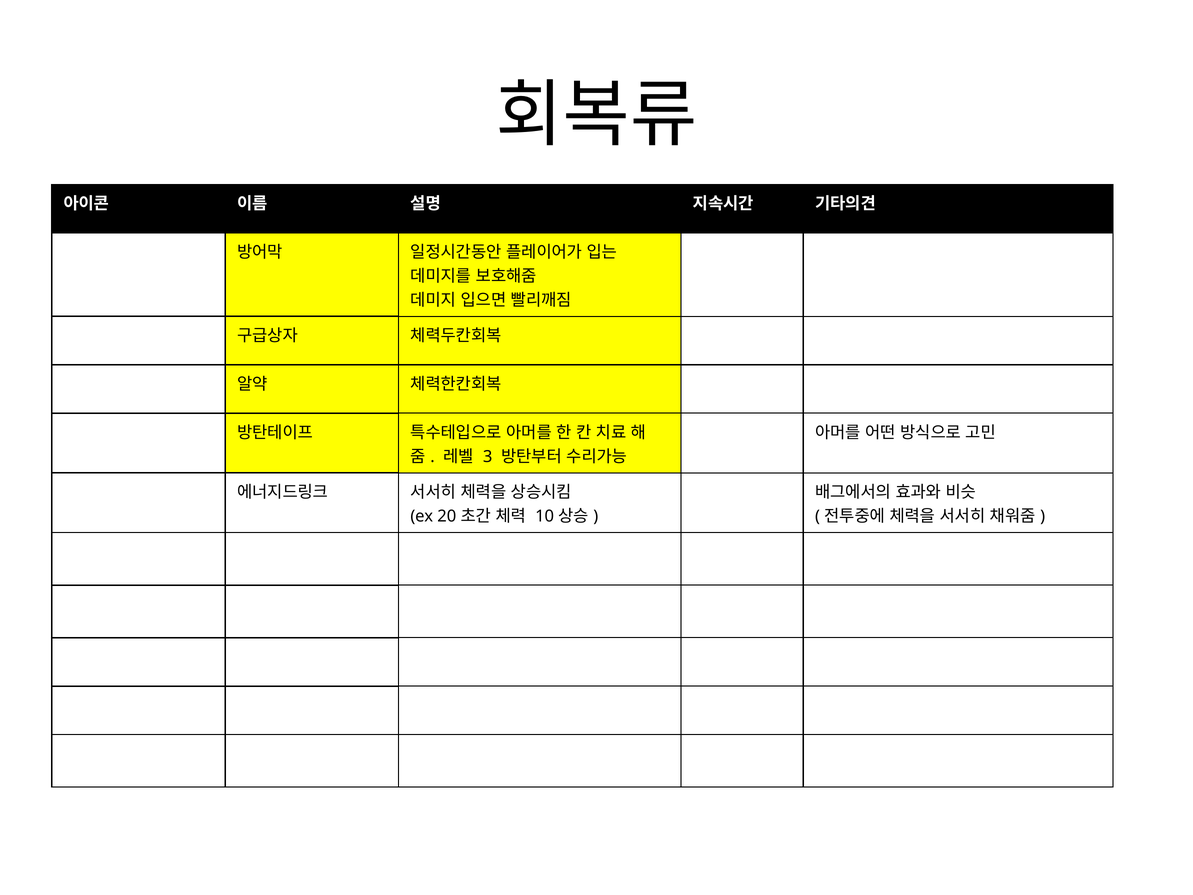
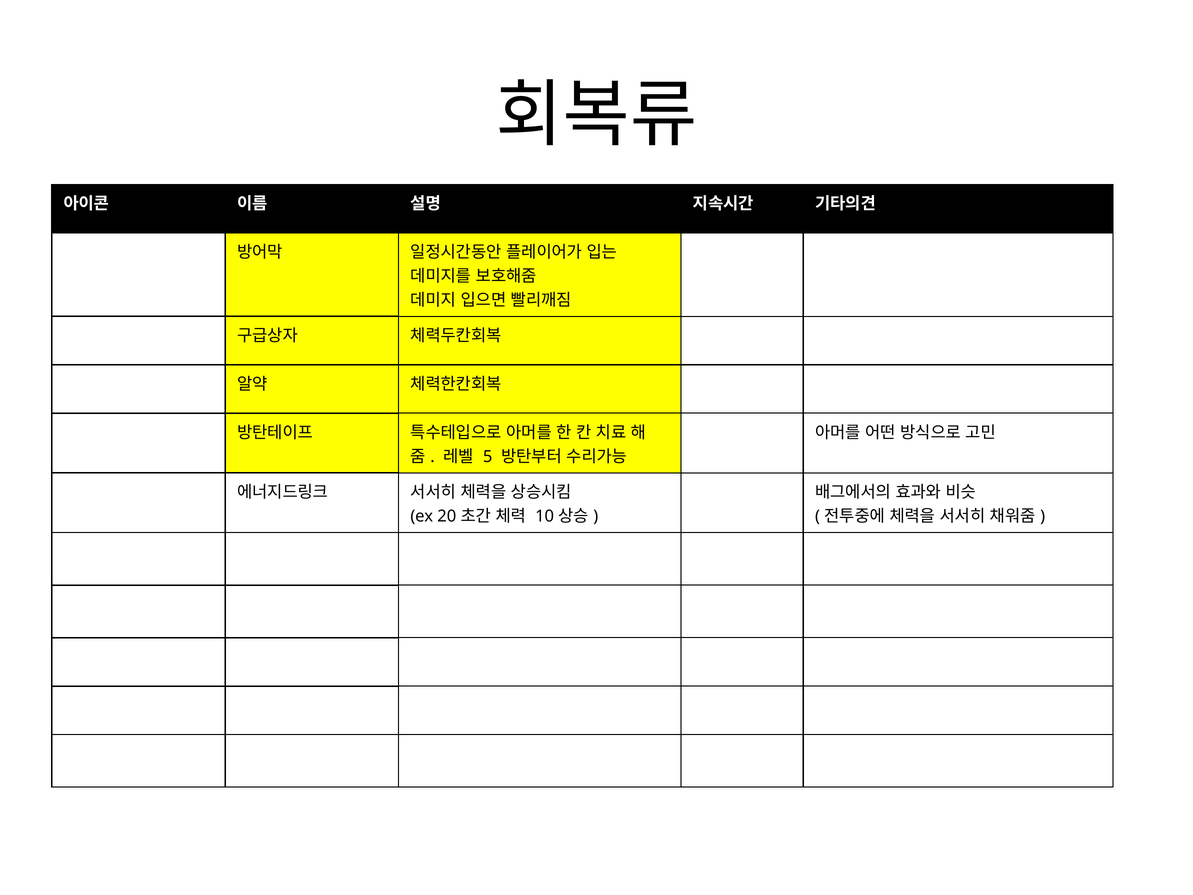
3: 3 -> 5
